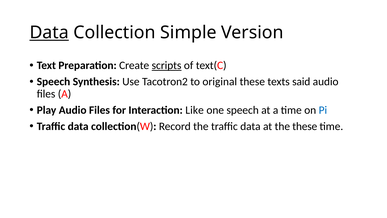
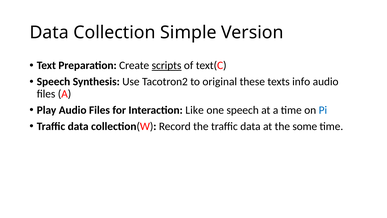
Data at (49, 33) underline: present -> none
said: said -> info
the these: these -> some
